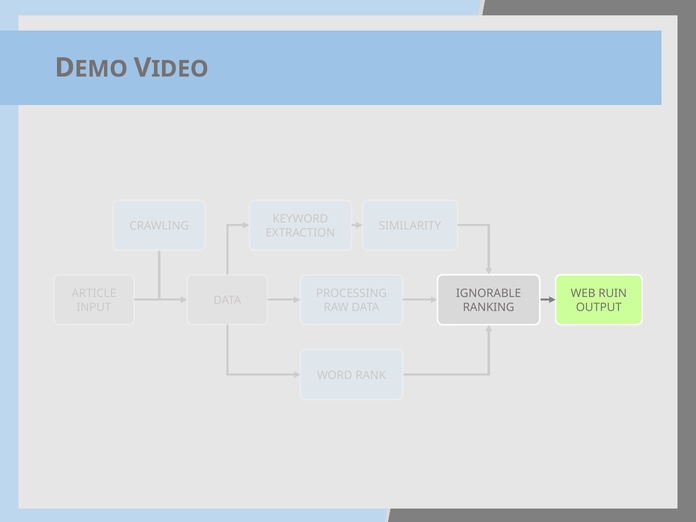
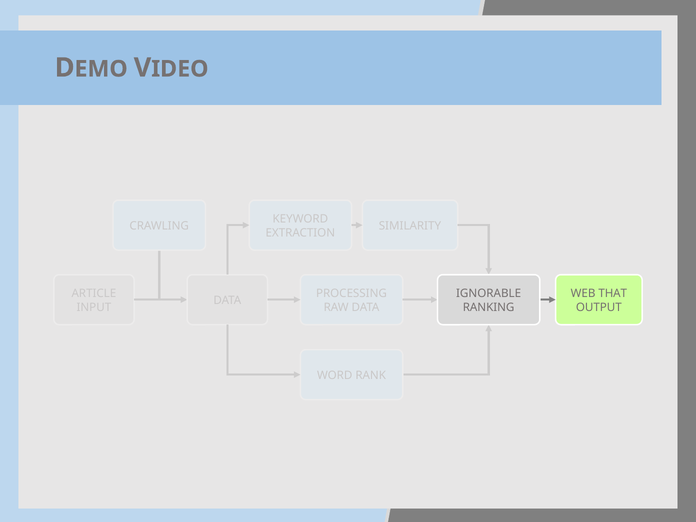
RUIN: RUIN -> THAT
